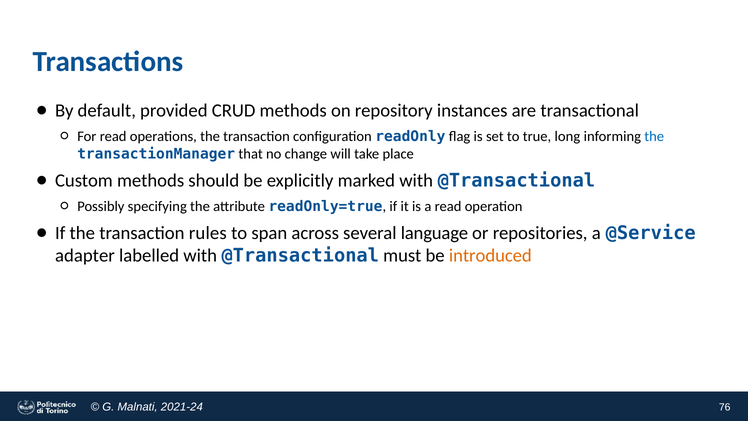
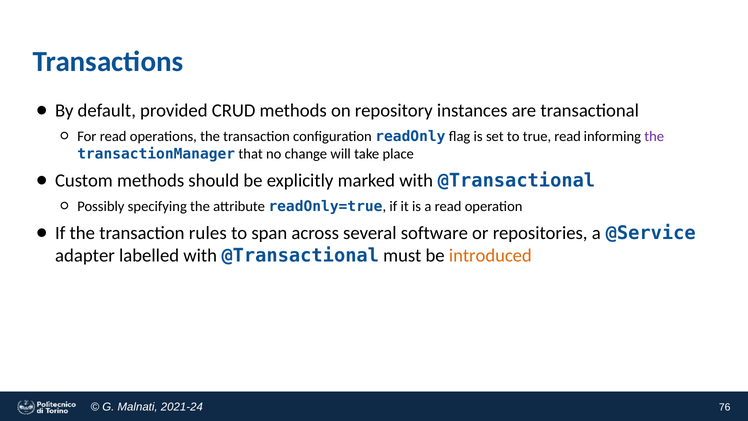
true long: long -> read
the at (654, 136) colour: blue -> purple
language: language -> software
